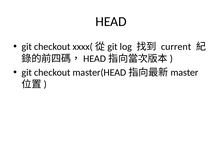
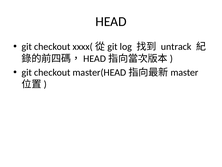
current: current -> untrack
